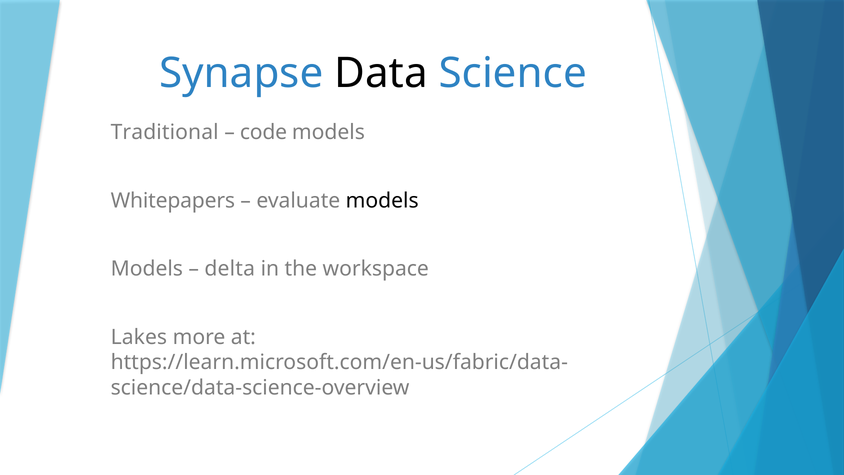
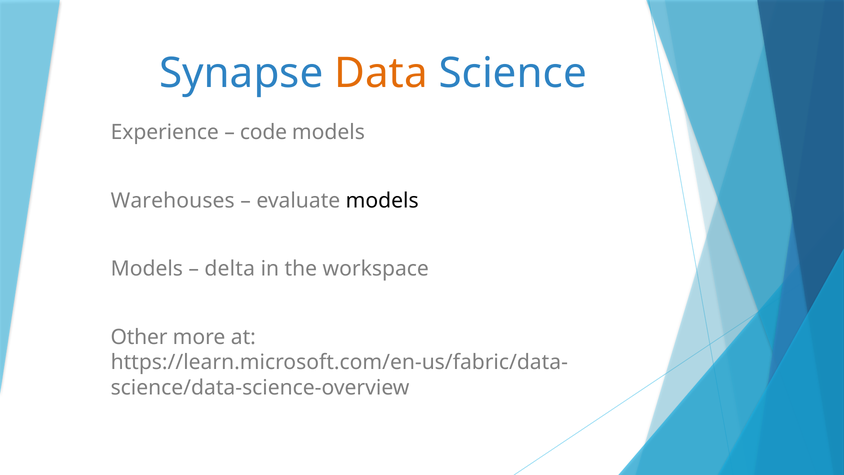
Data colour: black -> orange
Traditional: Traditional -> Experience
Whitepapers: Whitepapers -> Warehouses
Lakes: Lakes -> Other
